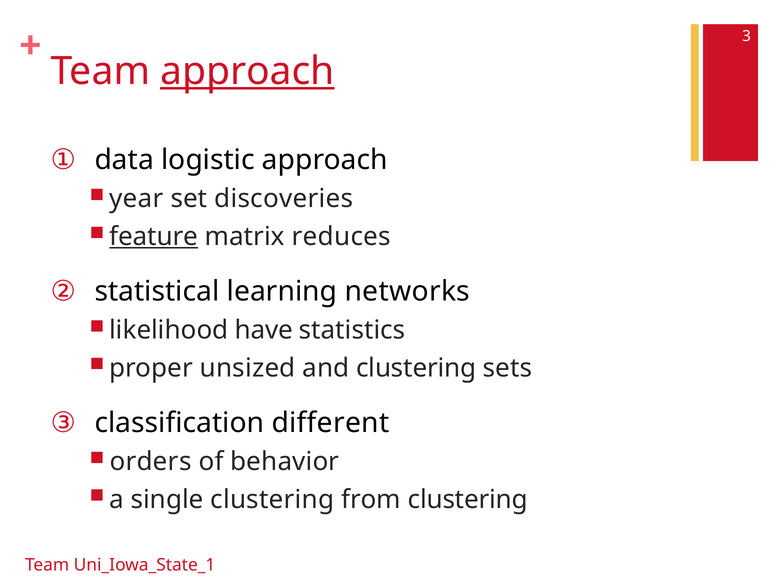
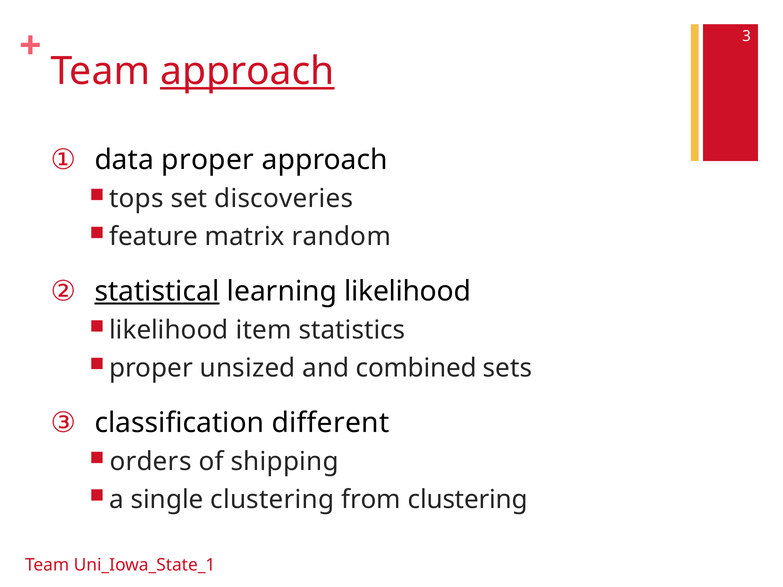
data logistic: logistic -> proper
year: year -> tops
feature underline: present -> none
reduces: reduces -> random
statistical underline: none -> present
learning networks: networks -> likelihood
have: have -> item
and clustering: clustering -> combined
behavior: behavior -> shipping
